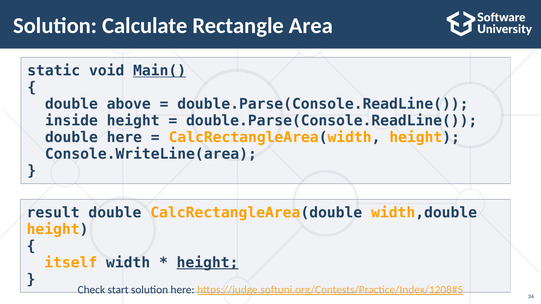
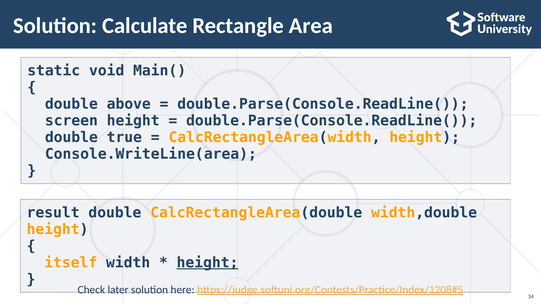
Main( underline: present -> none
inside: inside -> screen
double here: here -> true
start: start -> later
